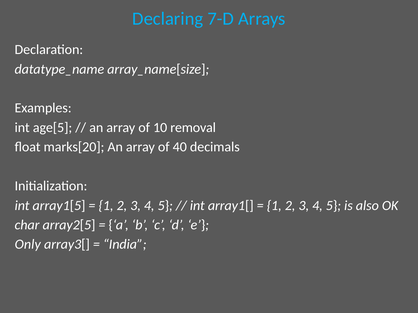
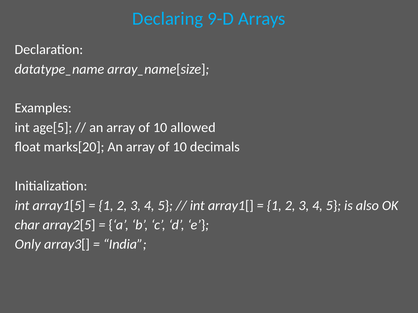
7-D: 7-D -> 9-D
removal: removal -> allowed
40 at (180, 147): 40 -> 10
